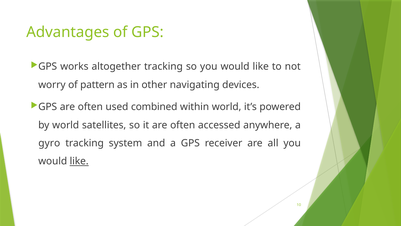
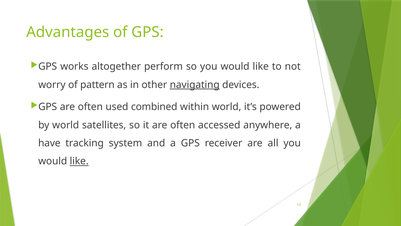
altogether tracking: tracking -> perform
navigating underline: none -> present
gyro: gyro -> have
